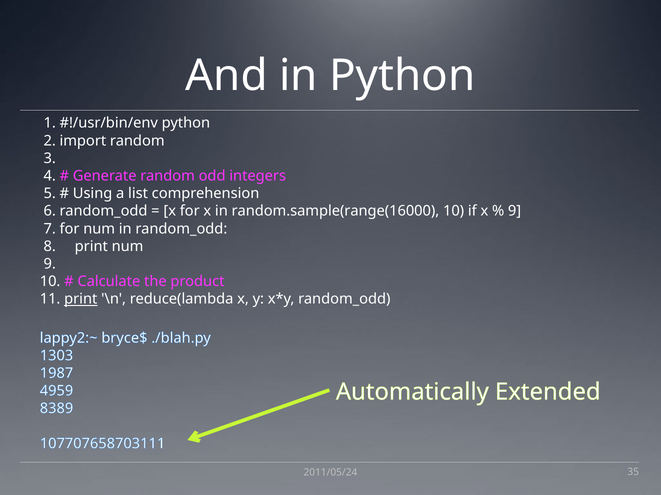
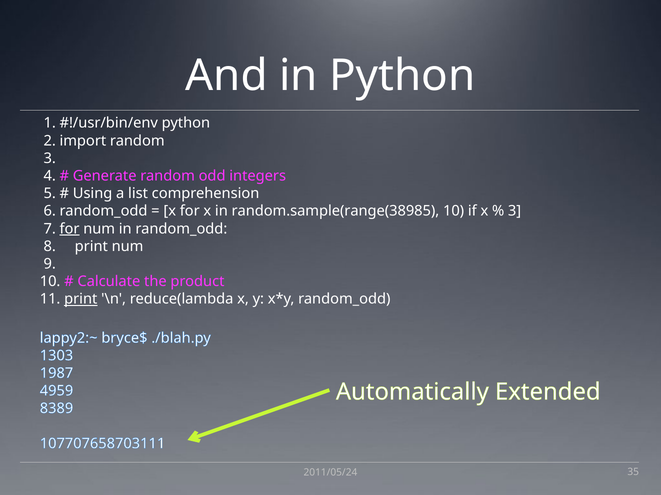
random.sample(range(16000: random.sample(range(16000 -> random.sample(range(38985
9 at (515, 211): 9 -> 3
for at (70, 229) underline: none -> present
